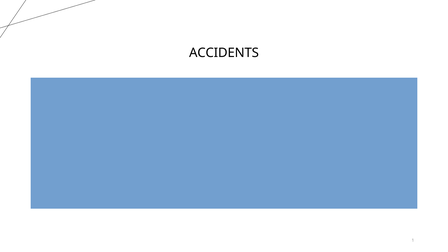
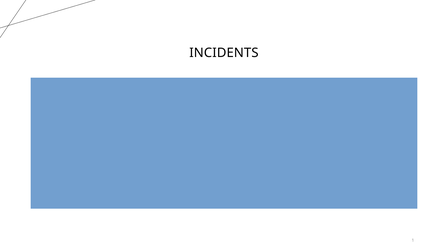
ACCIDENTS: ACCIDENTS -> INCIDENTS
